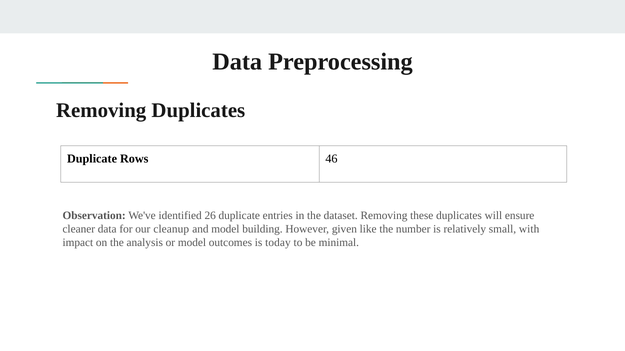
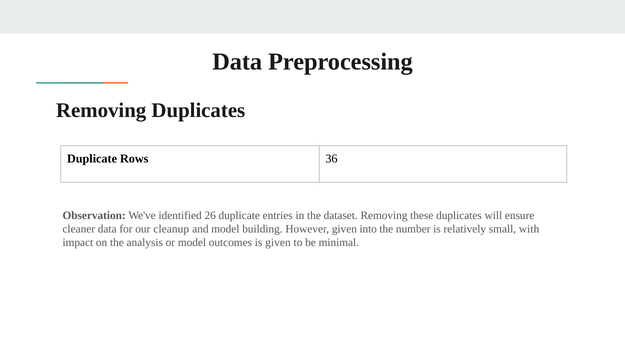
46: 46 -> 36
like: like -> into
is today: today -> given
